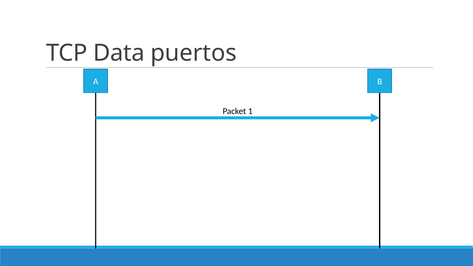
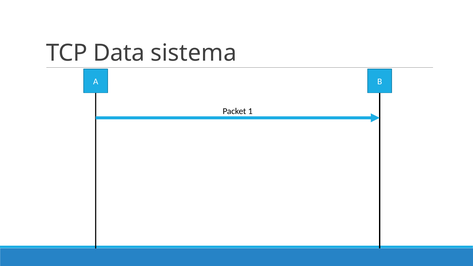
puertos: puertos -> sistema
